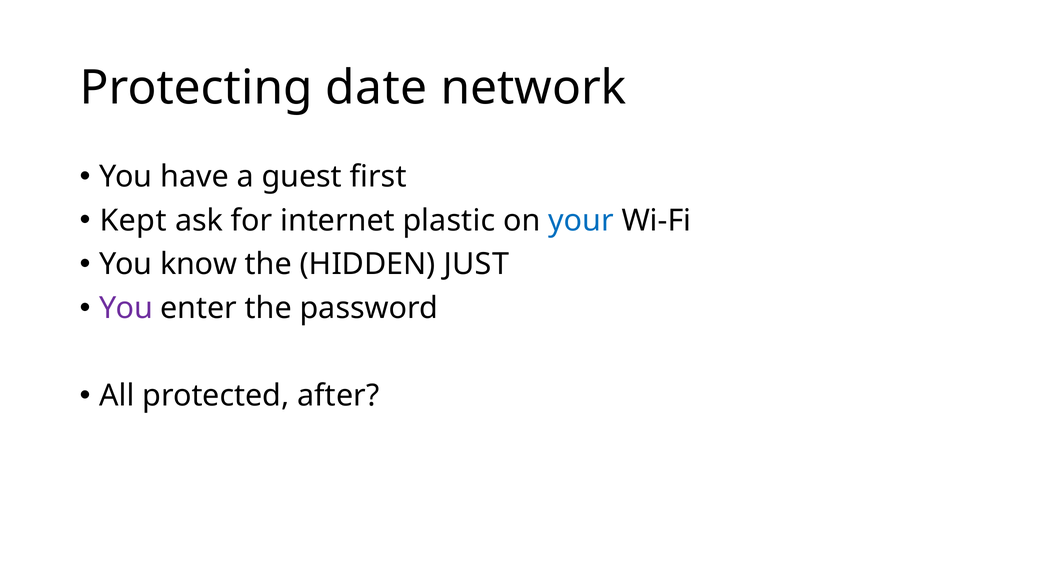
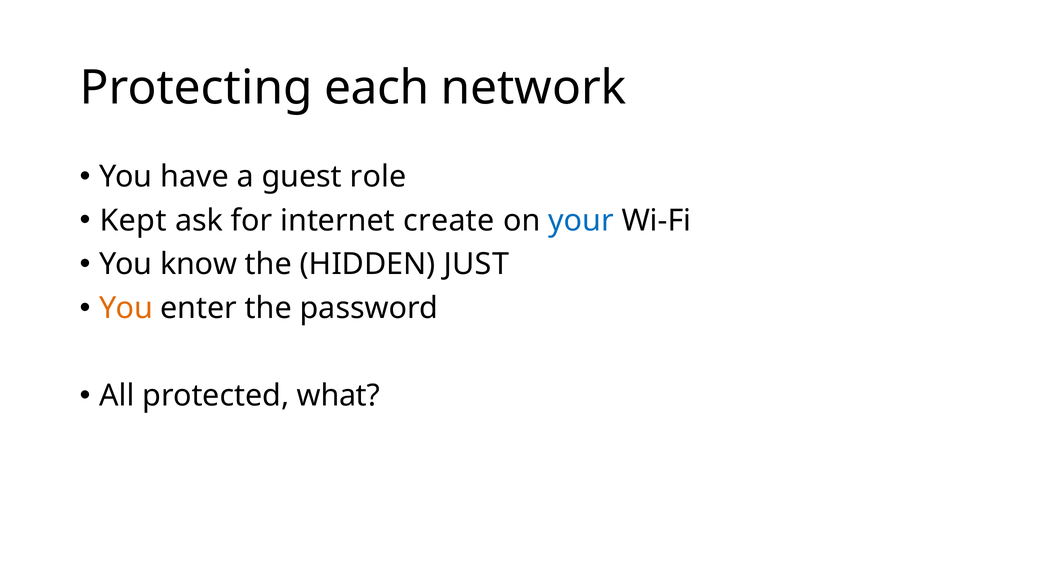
date: date -> each
first: first -> role
plastic: plastic -> create
You at (126, 308) colour: purple -> orange
after: after -> what
